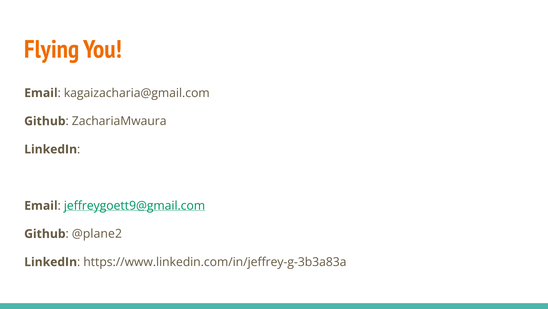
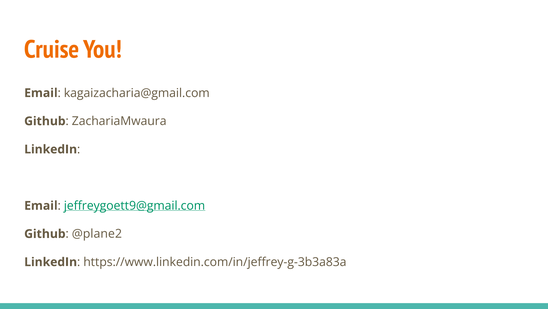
Flying: Flying -> Cruise
